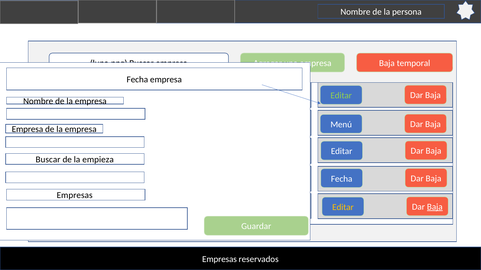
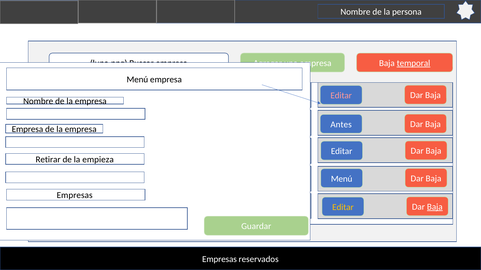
temporal underline: none -> present
Fecha at (137, 80): Fecha -> Menú
Editar at (341, 96) colour: light green -> pink
Menú: Menú -> Antes
Buscar at (48, 160): Buscar -> Retirar
Fecha at (342, 179): Fecha -> Menú
